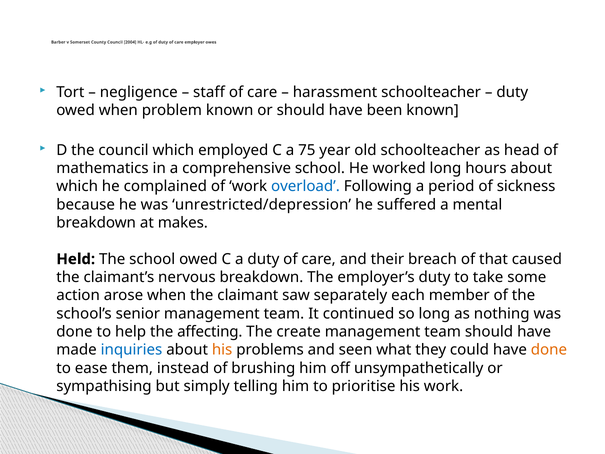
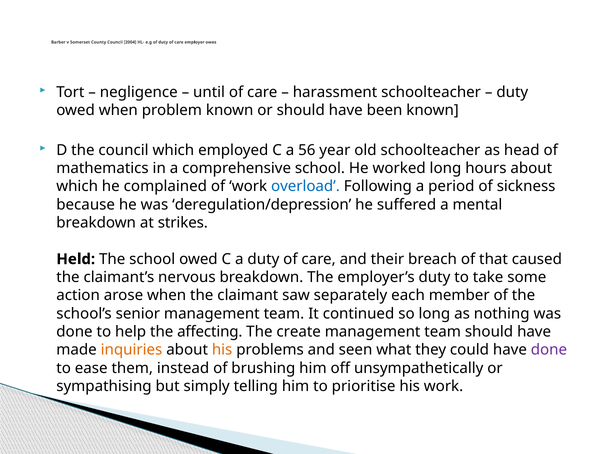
staff: staff -> until
75: 75 -> 56
unrestricted/depression: unrestricted/depression -> deregulation/depression
makes: makes -> strikes
inquiries colour: blue -> orange
done at (549, 350) colour: orange -> purple
